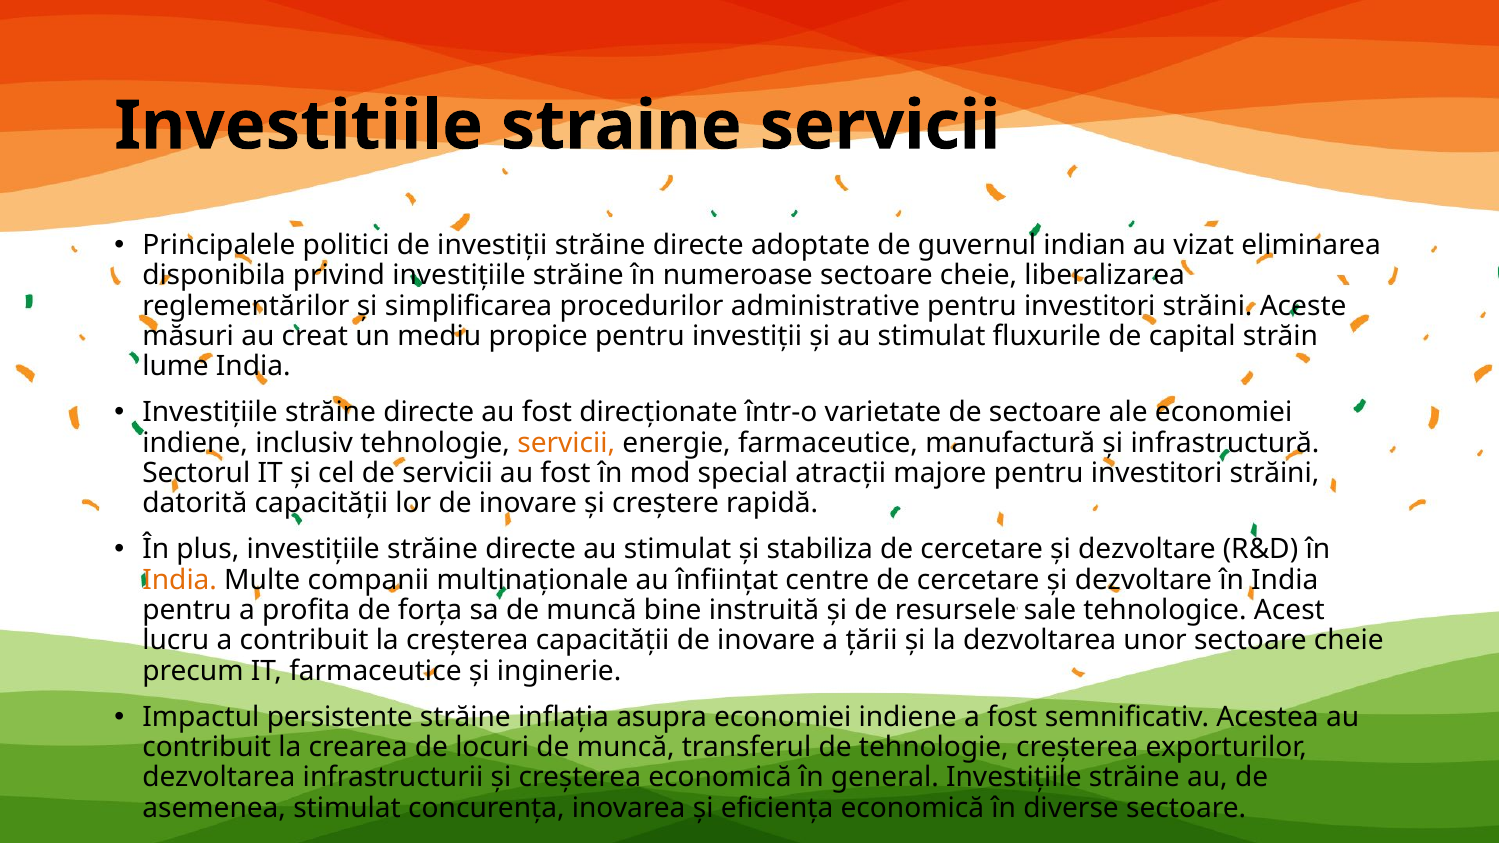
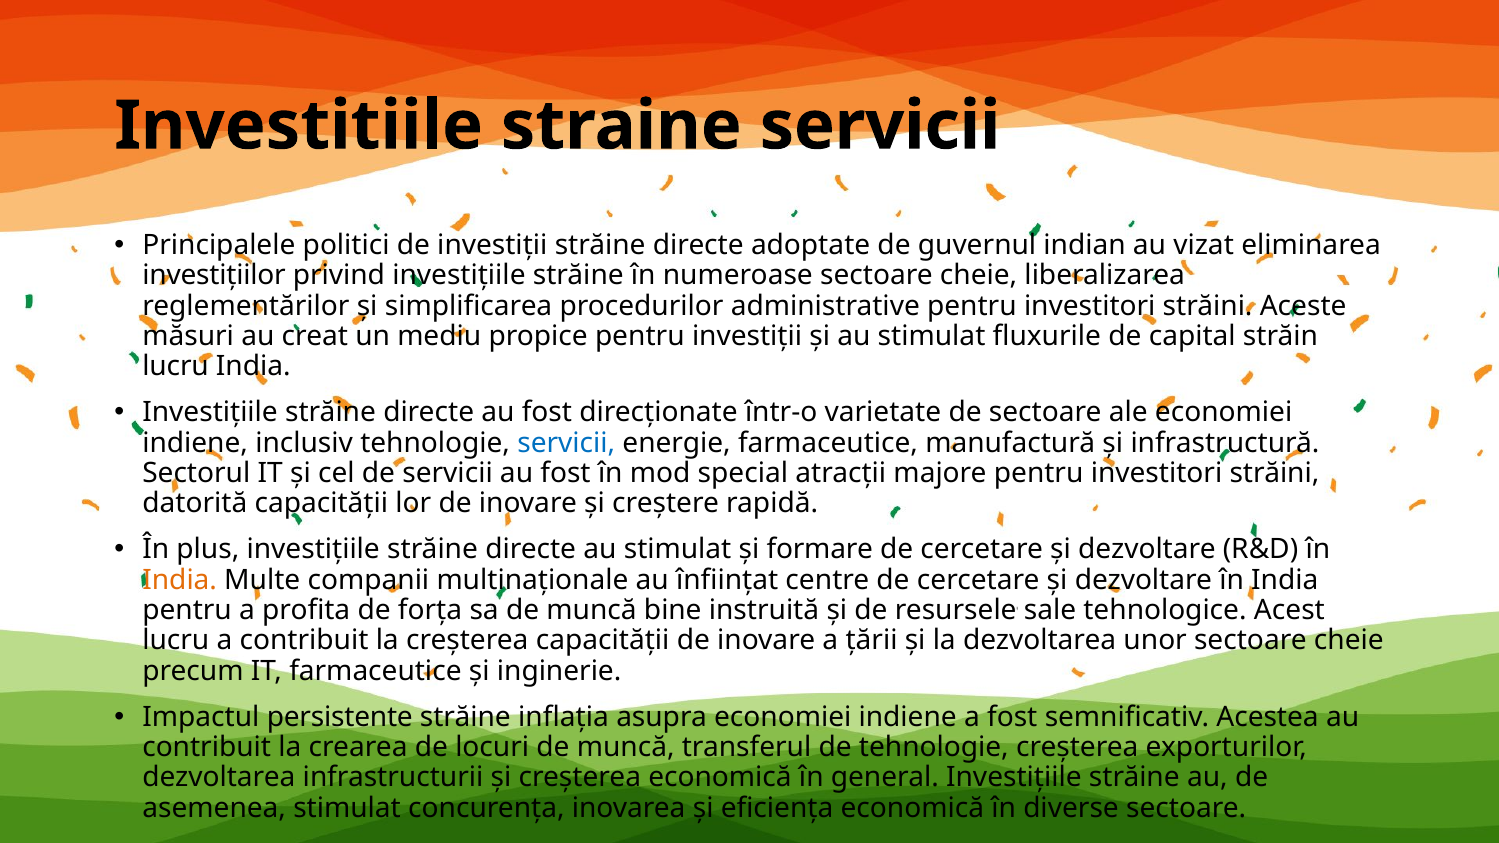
disponibila: disponibila -> investițiilor
lume at (176, 367): lume -> lucru
servicii at (566, 443) colour: orange -> blue
stabiliza: stabiliza -> formare
